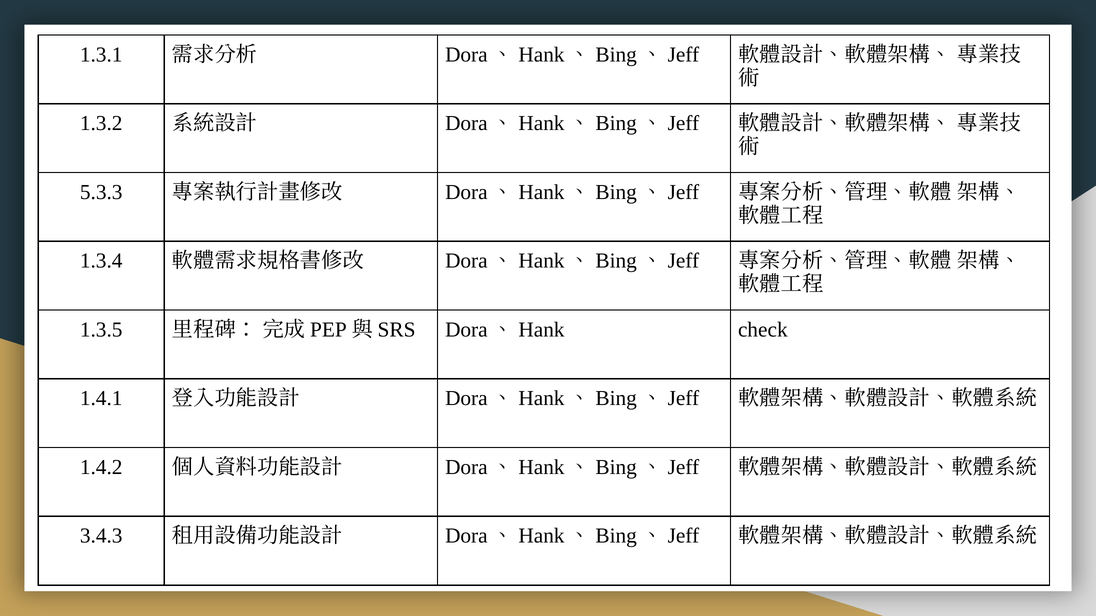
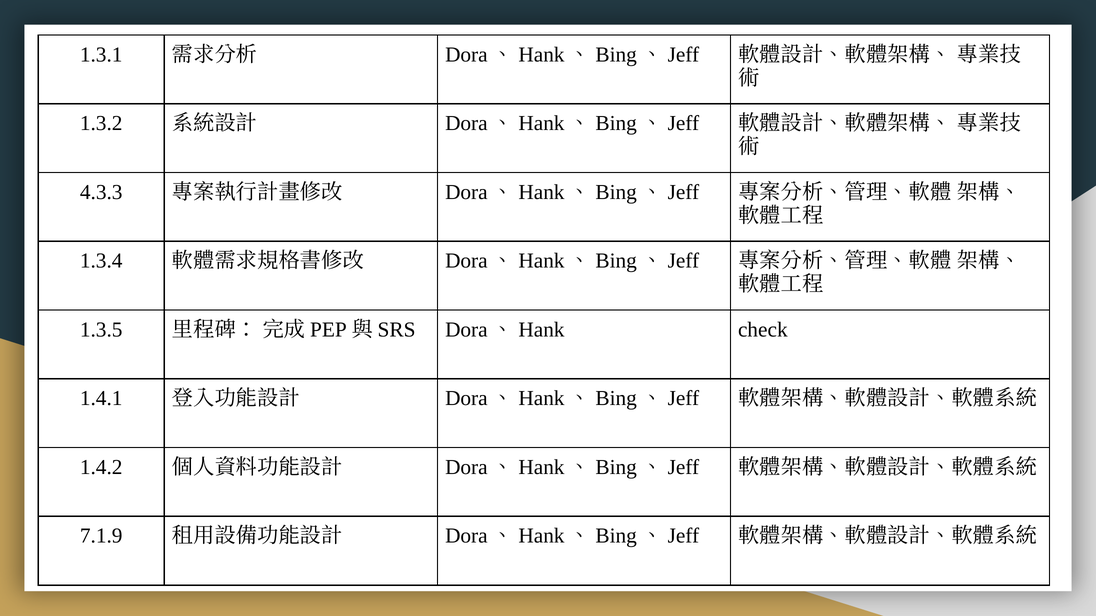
5.3.3: 5.3.3 -> 4.3.3
3.4.3: 3.4.3 -> 7.1.9
